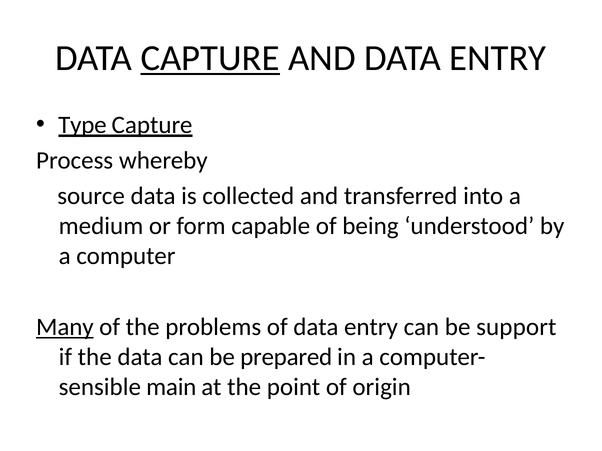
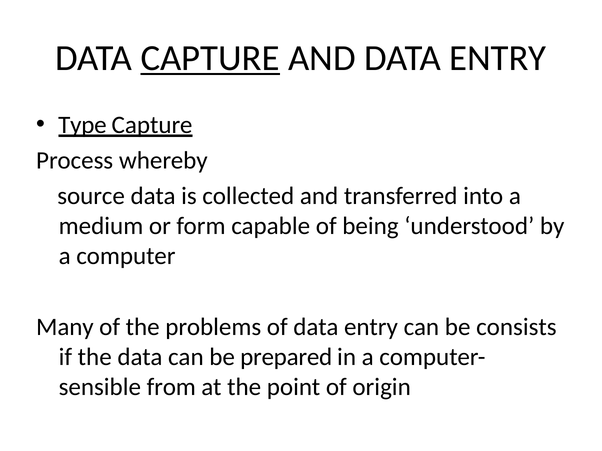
Many underline: present -> none
support: support -> consists
main: main -> from
